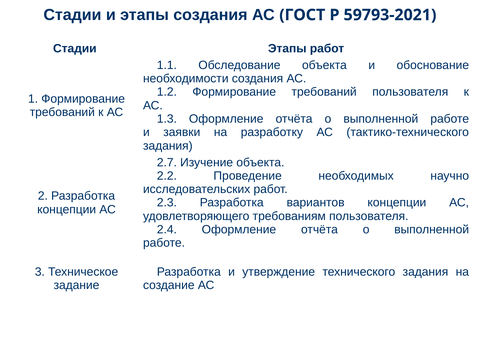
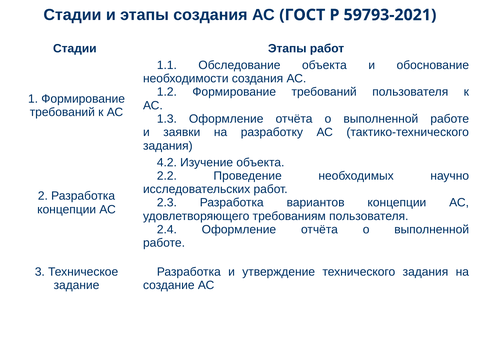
2.7: 2.7 -> 4.2
